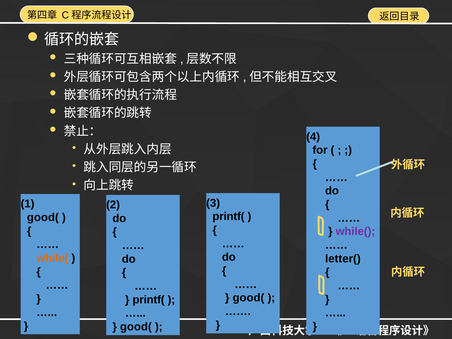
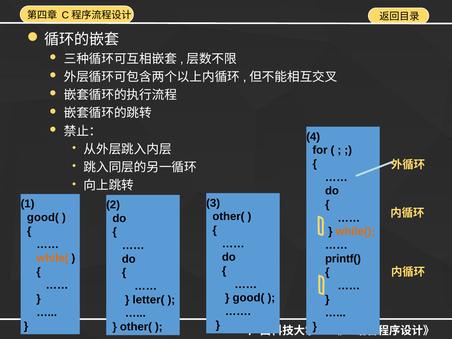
printf( at (229, 217): printf( -> other(
while( at (355, 232) colour: purple -> orange
letter(: letter( -> printf(
printf( at (149, 300): printf( -> letter(
good( at (136, 327): good( -> other(
